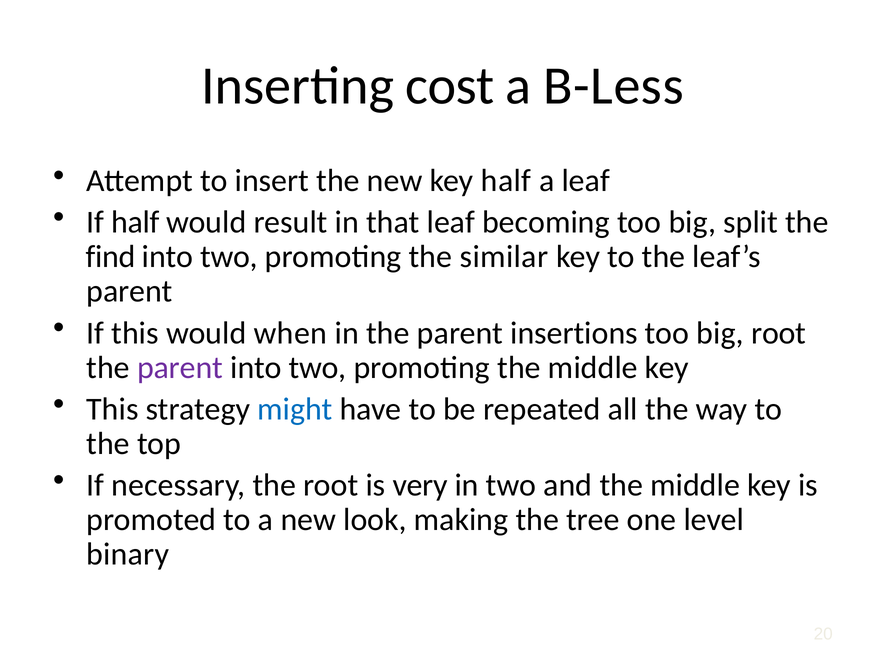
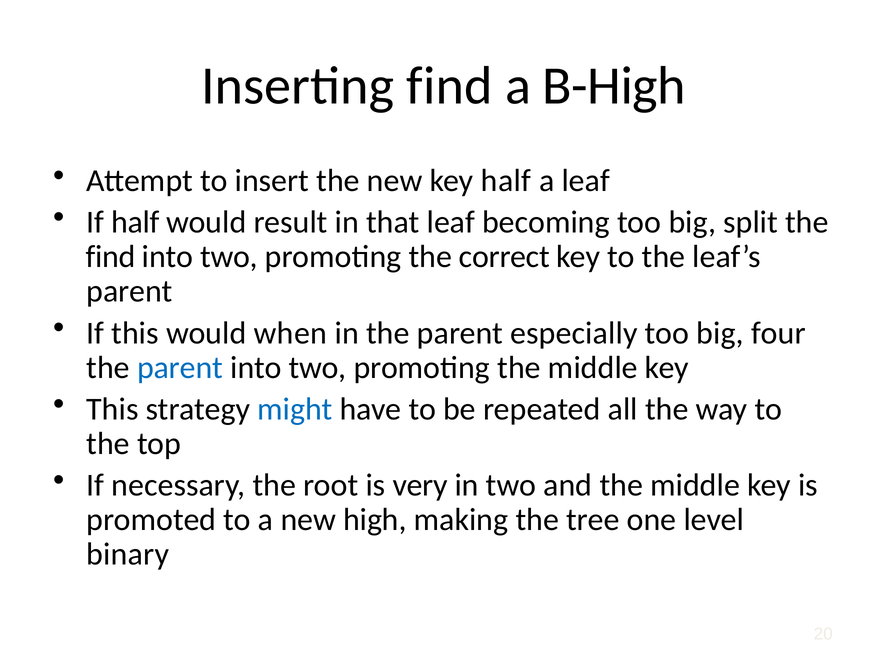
Inserting cost: cost -> find
B-Less: B-Less -> B-High
similar: similar -> correct
insertions: insertions -> especially
big root: root -> four
parent at (180, 368) colour: purple -> blue
look: look -> high
